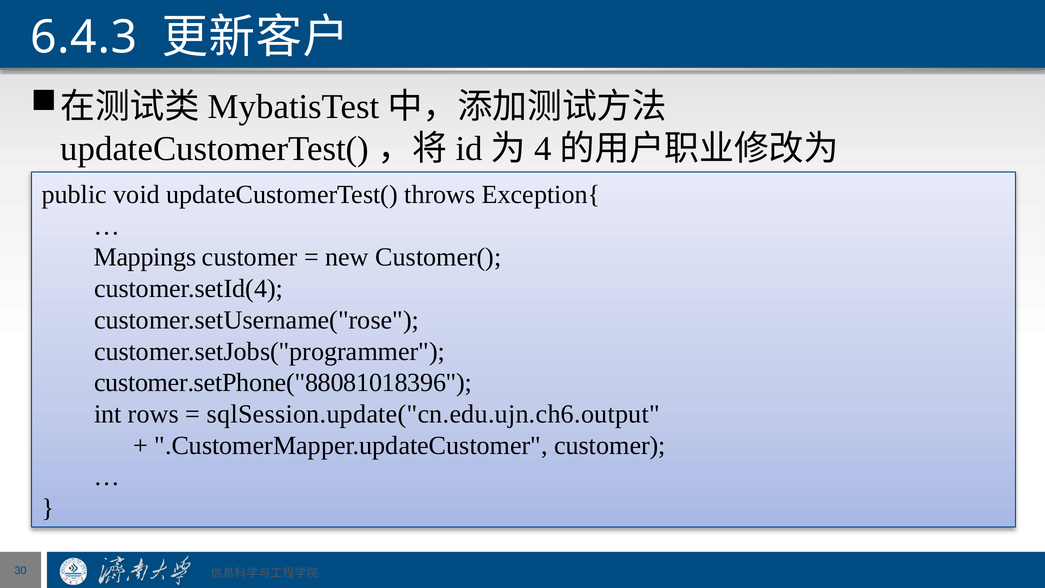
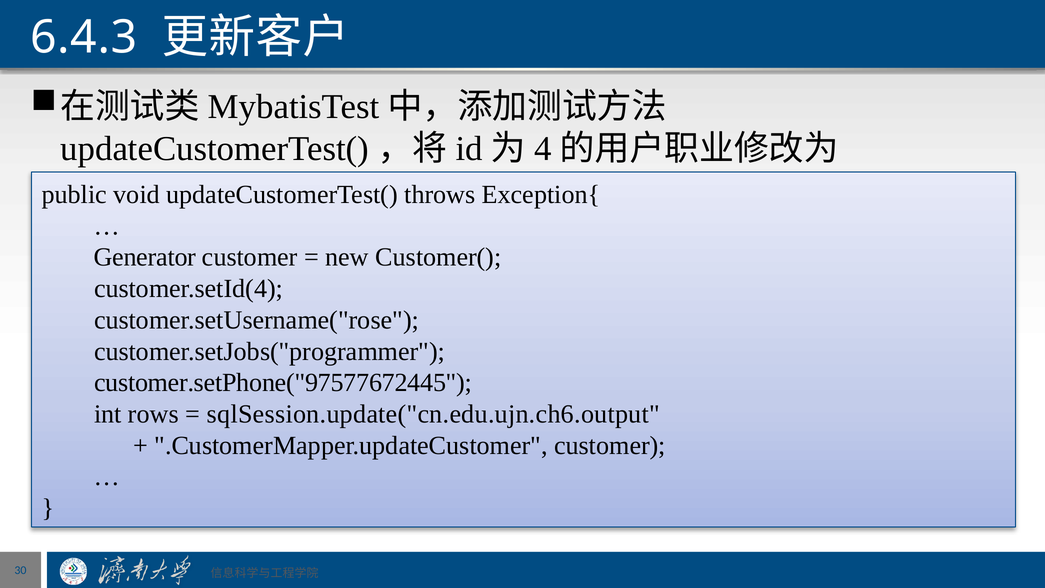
Mappings: Mappings -> Generator
customer.setPhone("88081018396: customer.setPhone("88081018396 -> customer.setPhone("97577672445
